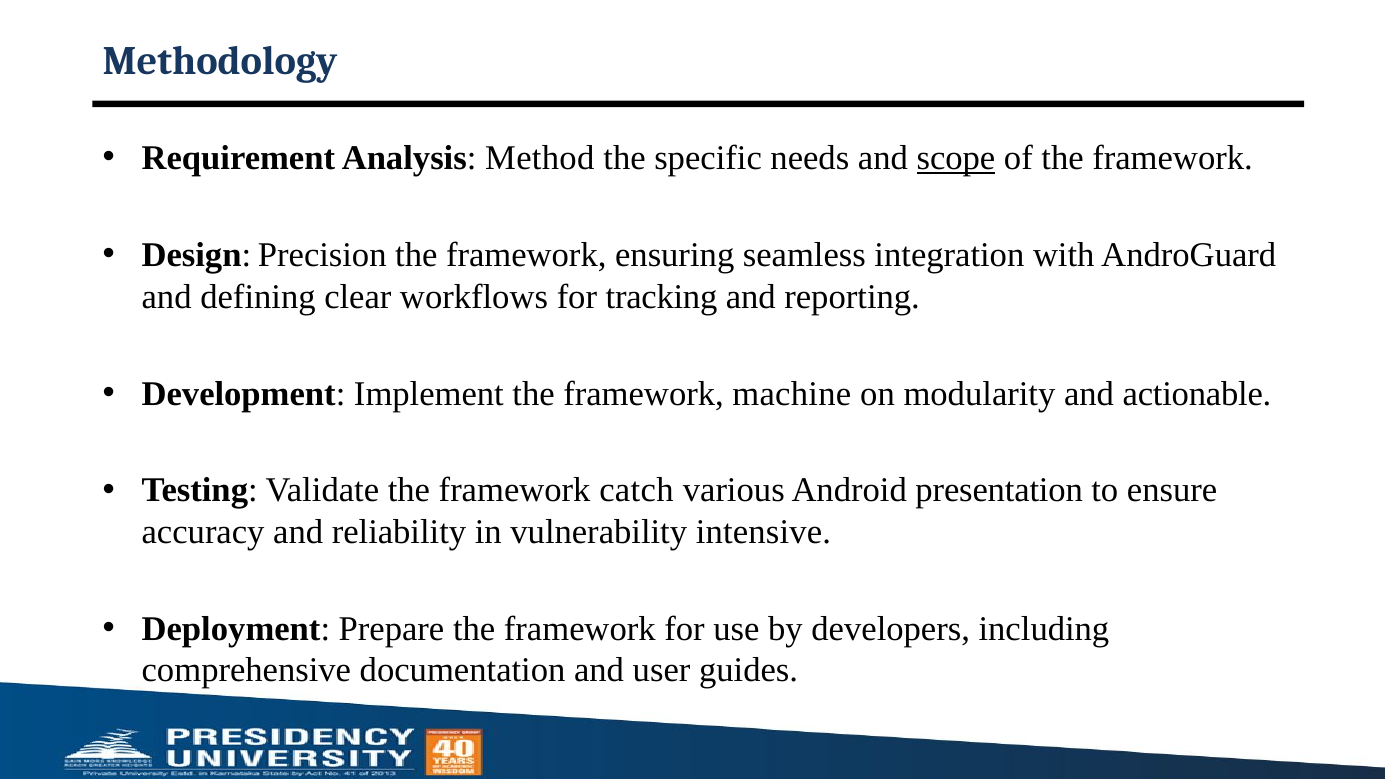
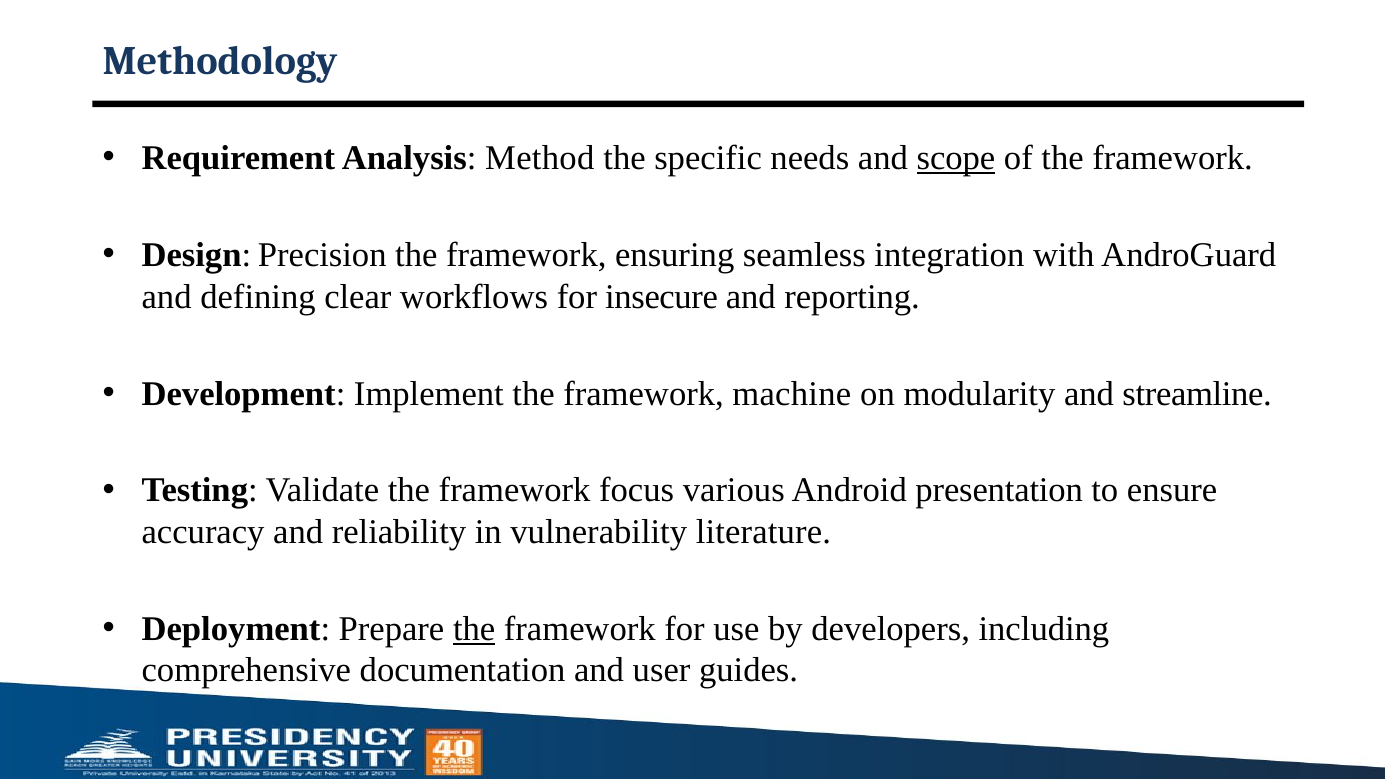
tracking: tracking -> insecure
actionable: actionable -> streamline
catch: catch -> focus
intensive: intensive -> literature
the at (474, 629) underline: none -> present
